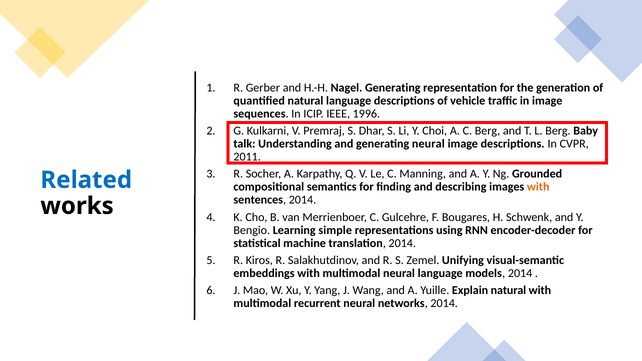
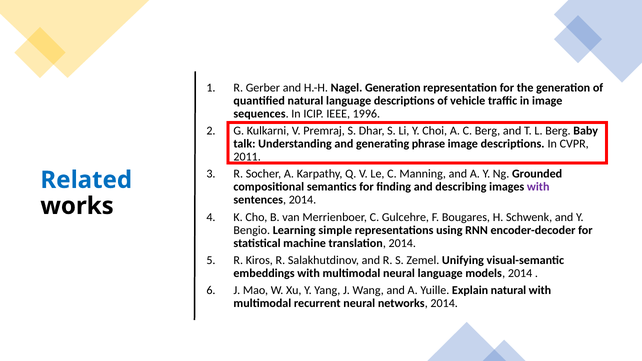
Generating at (393, 88): Generating -> Generation
generating neural: neural -> phrase
with at (538, 187) colour: orange -> purple
